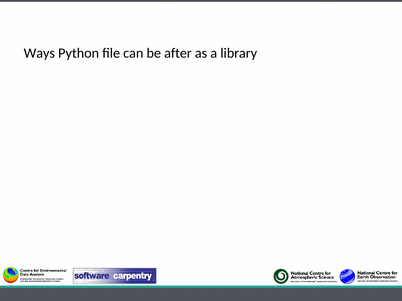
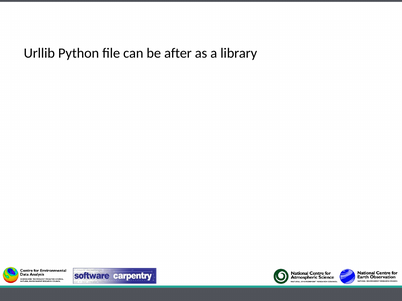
Ways: Ways -> Urllib
